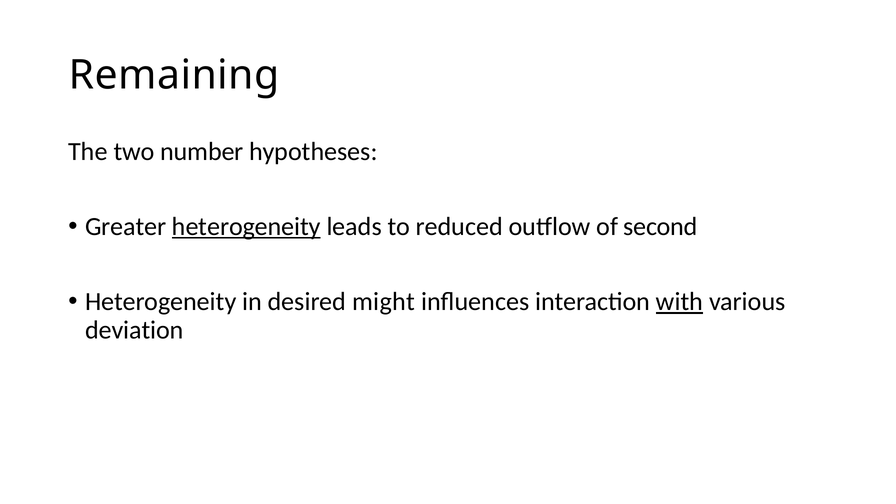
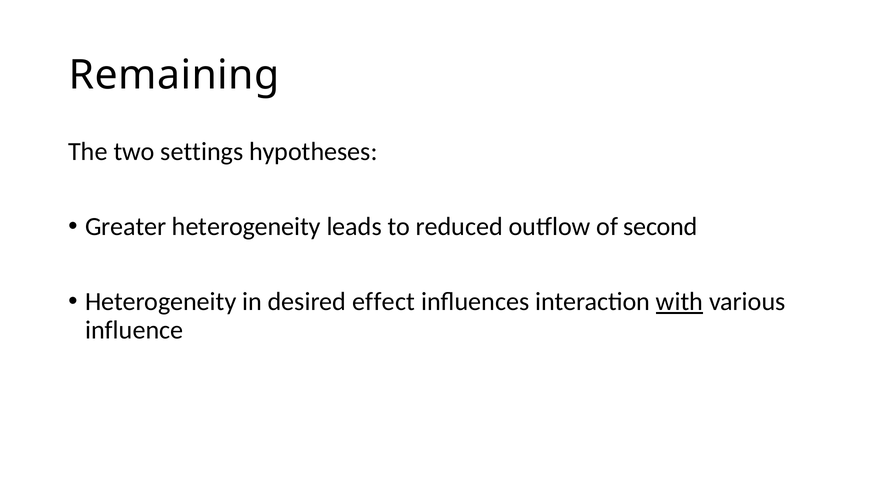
number: number -> settings
heterogeneity at (246, 227) underline: present -> none
might: might -> effect
deviation: deviation -> influence
